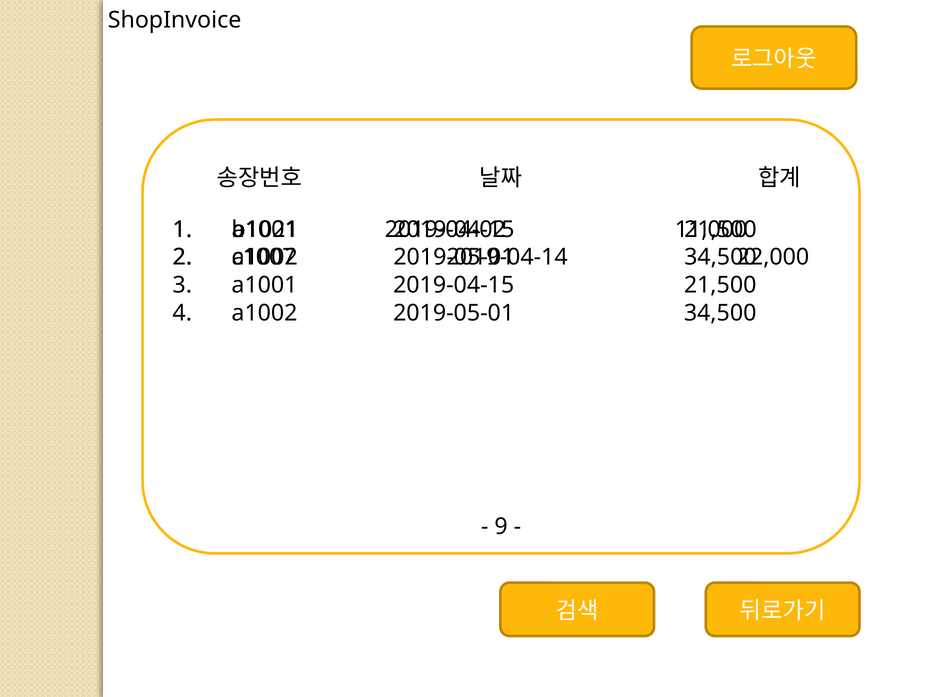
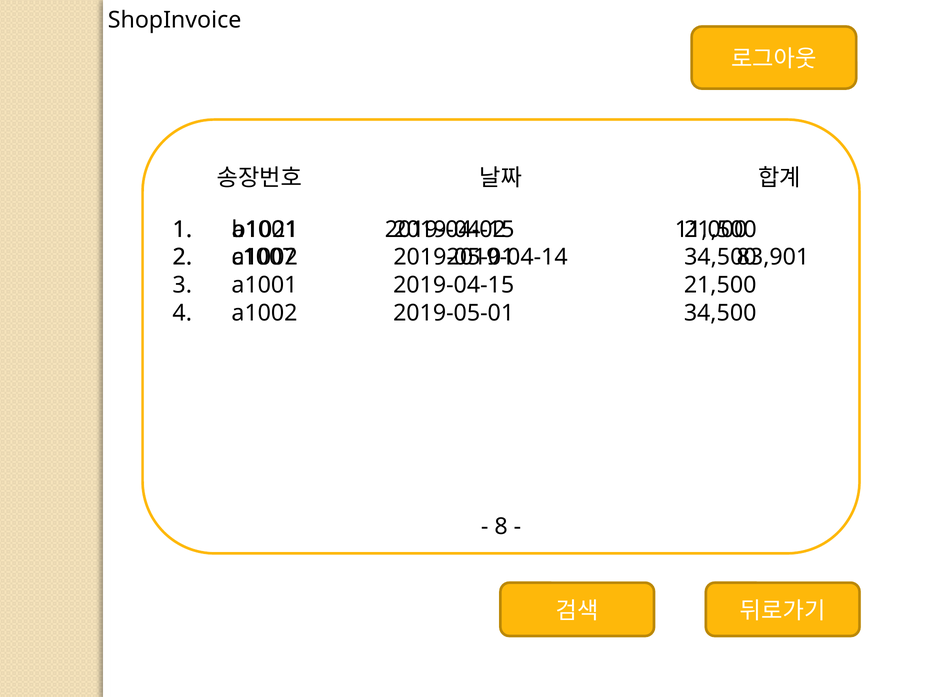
22,000: 22,000 -> 83,901
9: 9 -> 8
